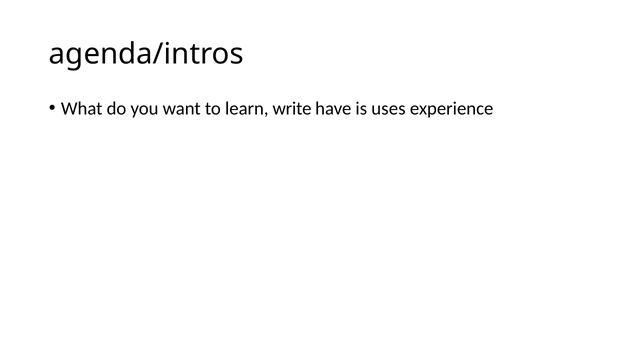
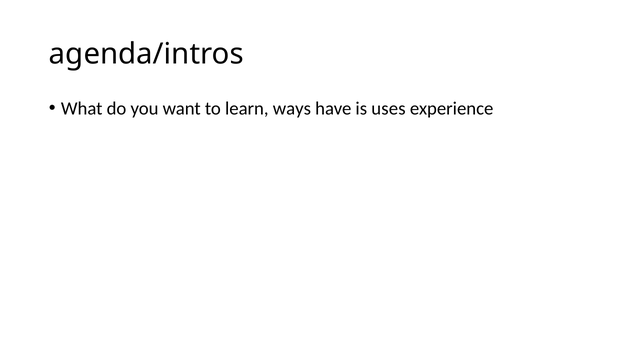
write: write -> ways
